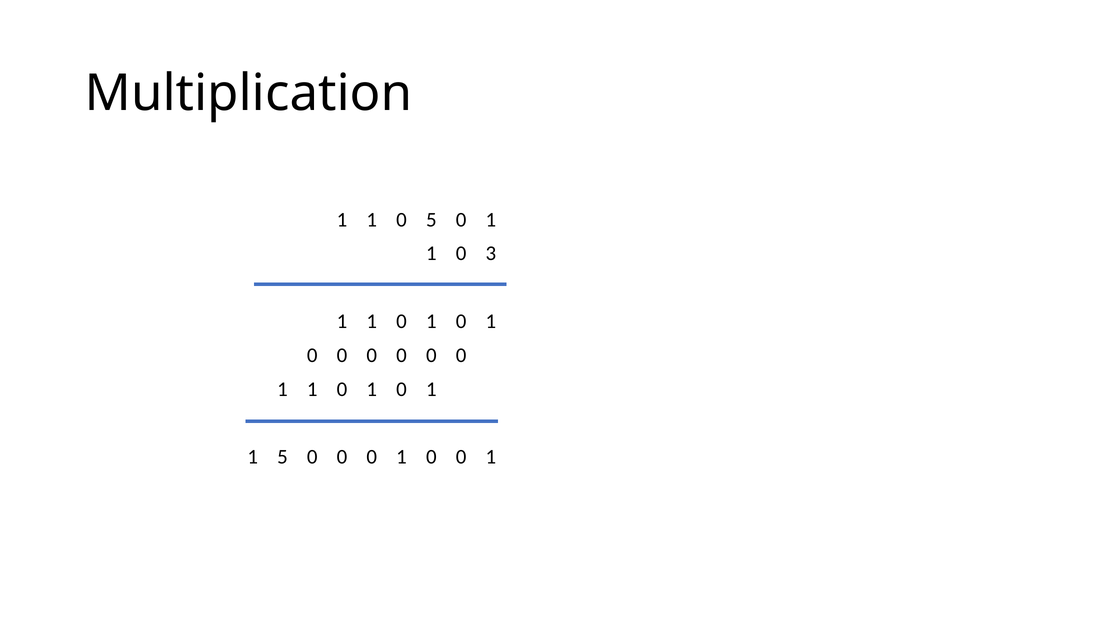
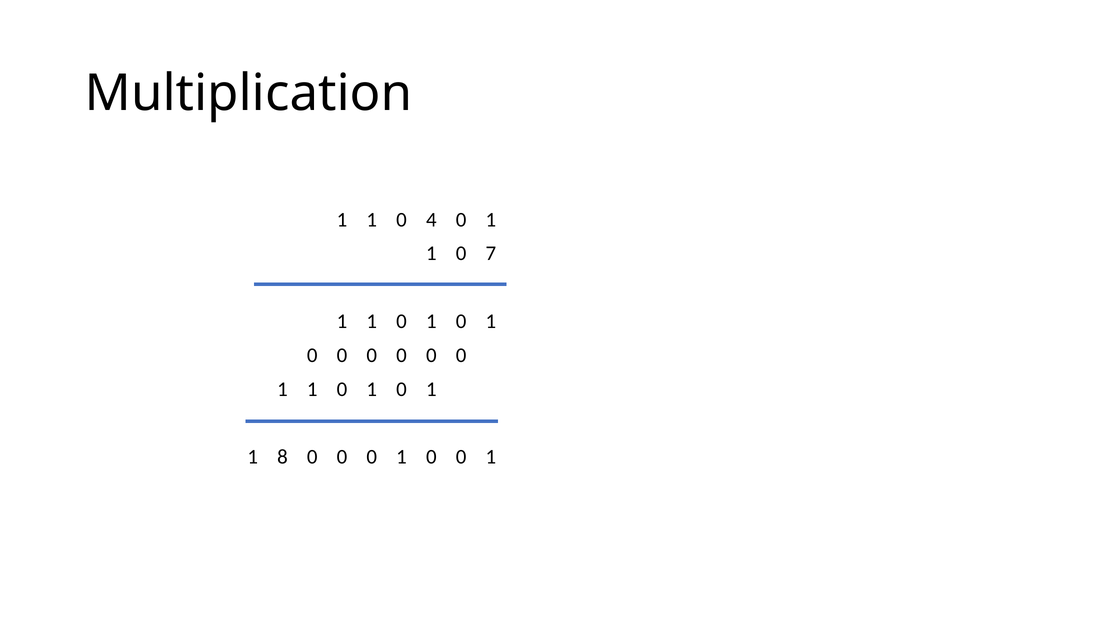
0 5: 5 -> 4
3: 3 -> 7
1 5: 5 -> 8
